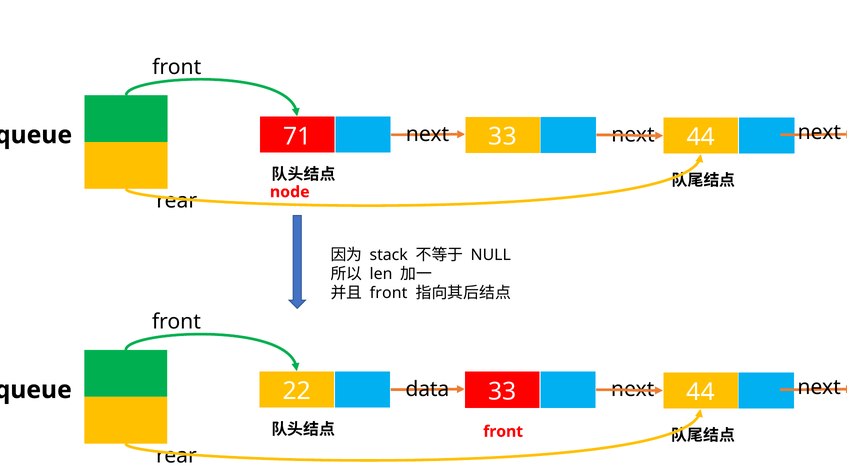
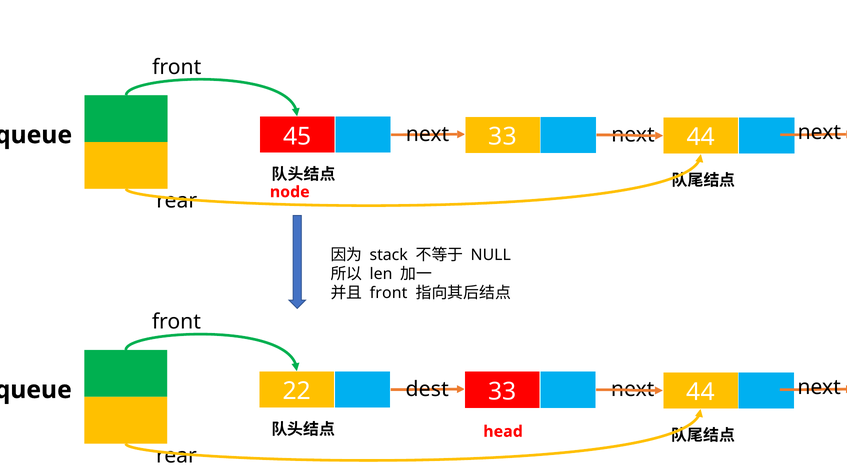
71: 71 -> 45
data: data -> dest
front at (503, 432): front -> head
